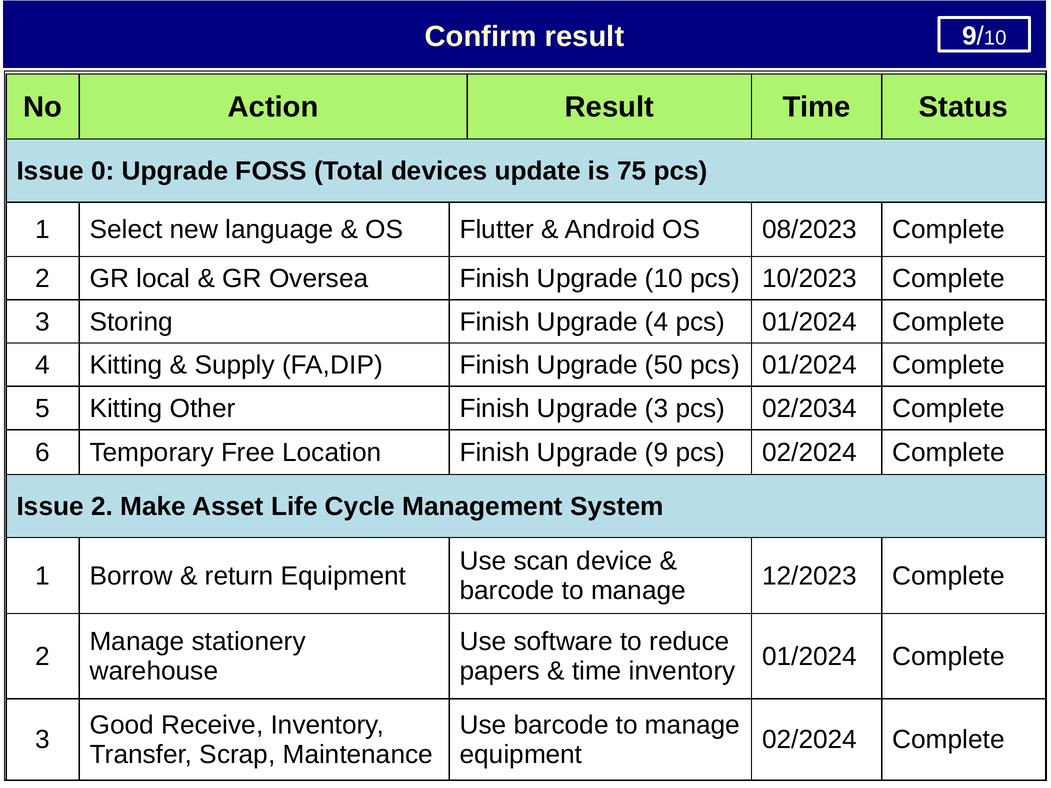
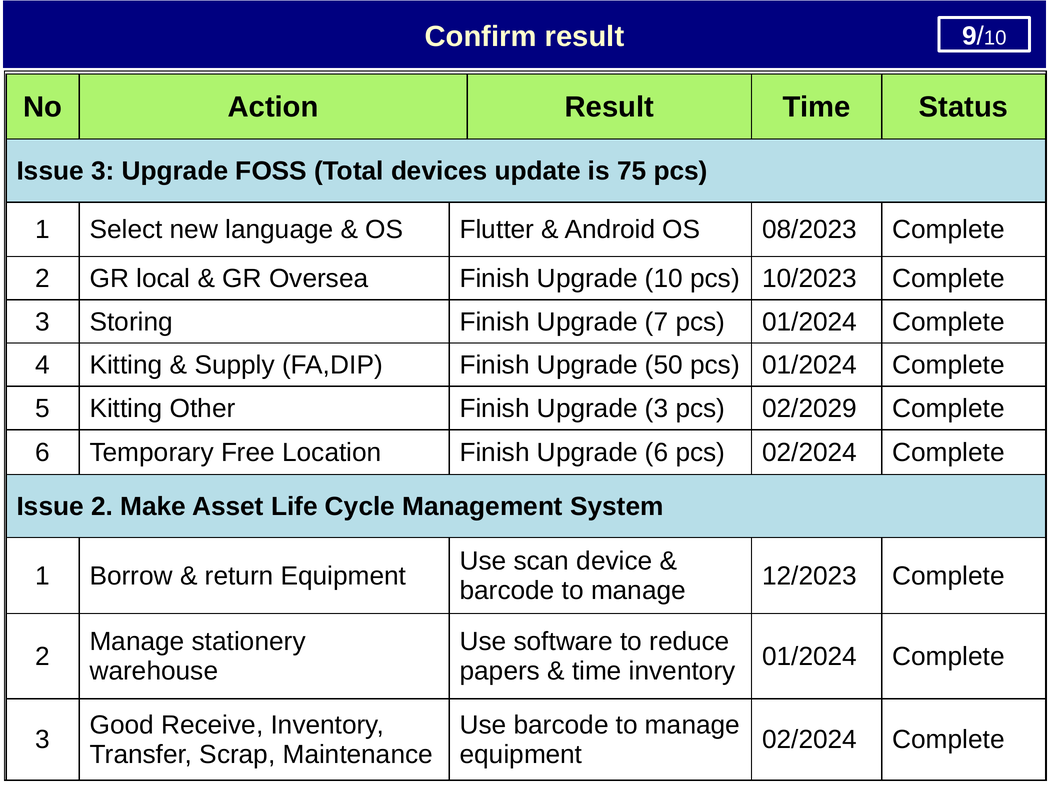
Issue 0: 0 -> 3
Upgrade 4: 4 -> 7
02/2034: 02/2034 -> 02/2029
Upgrade 9: 9 -> 6
